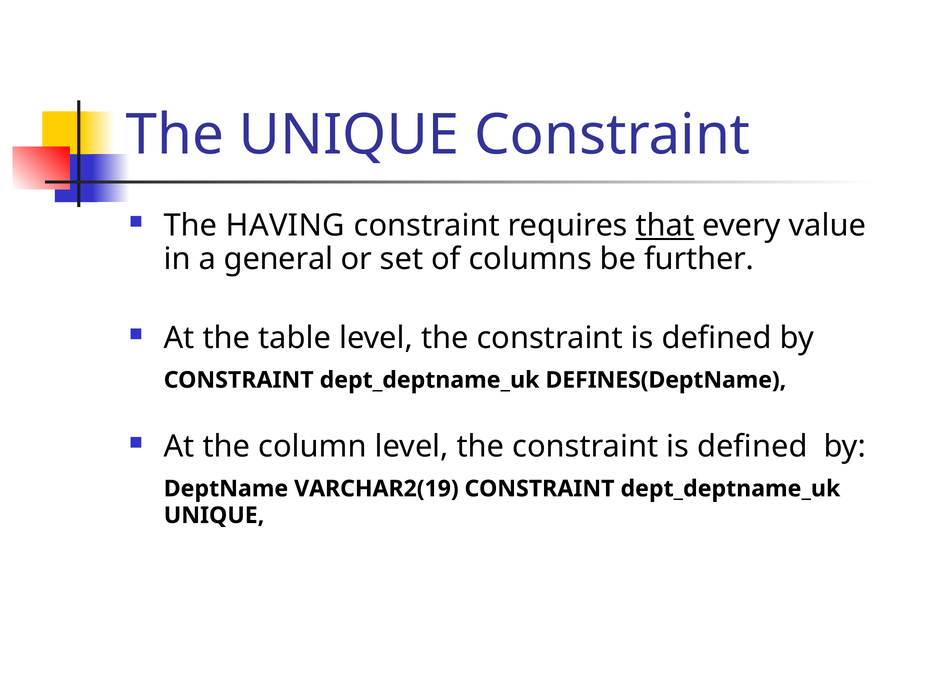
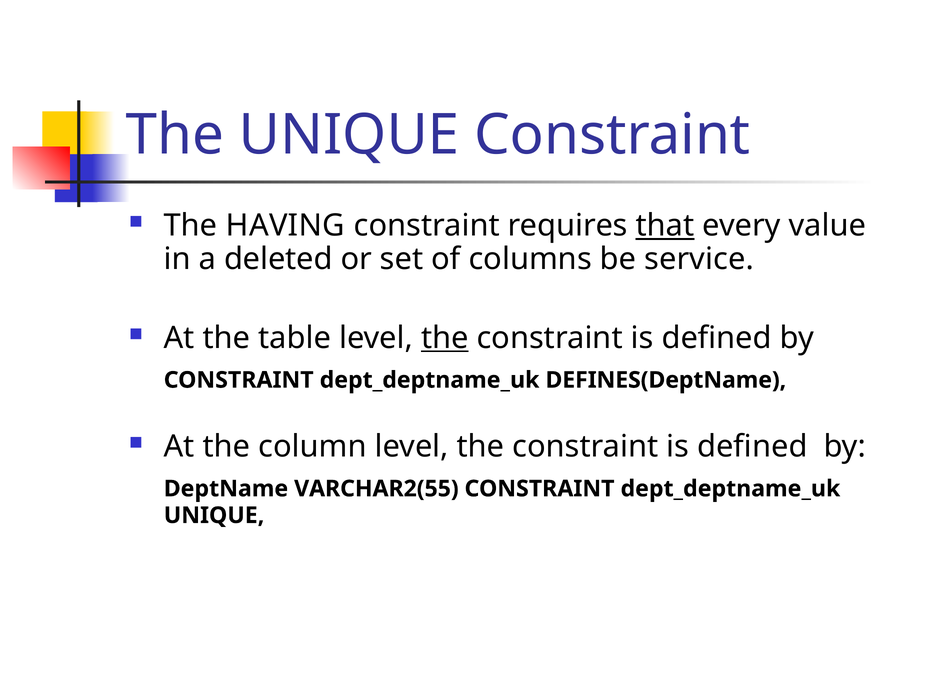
general: general -> deleted
further: further -> service
the at (445, 338) underline: none -> present
VARCHAR2(19: VARCHAR2(19 -> VARCHAR2(55
